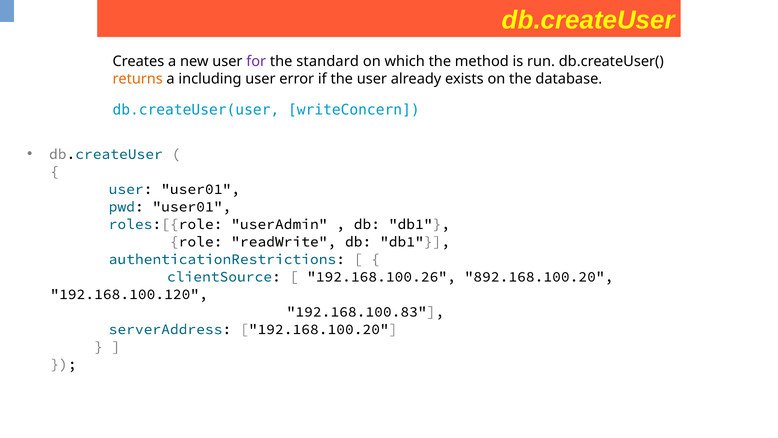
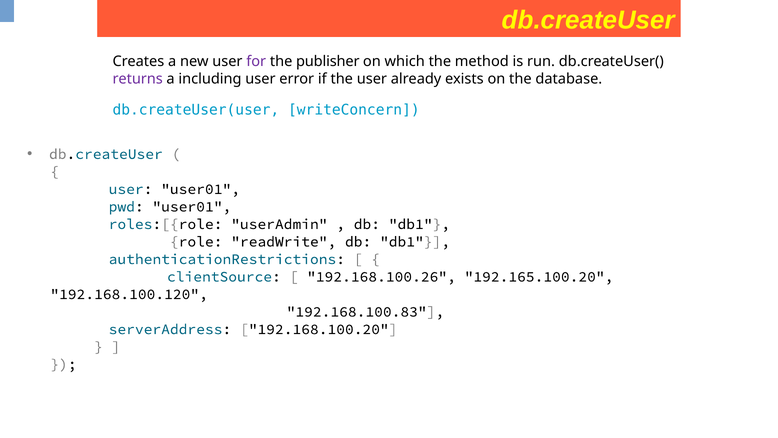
standard: standard -> publisher
returns colour: orange -> purple
892.168.100.20: 892.168.100.20 -> 192.165.100.20
